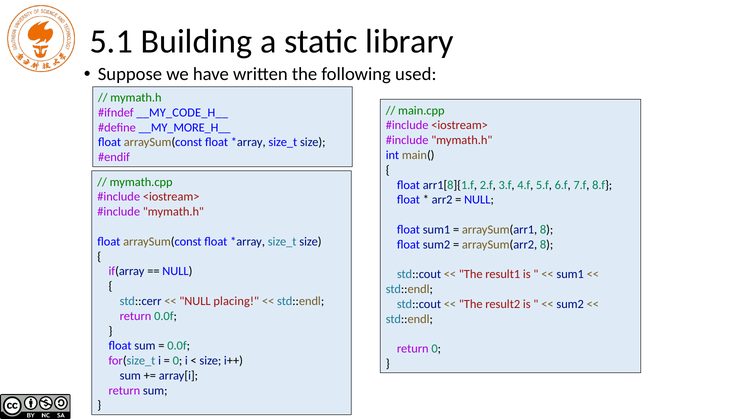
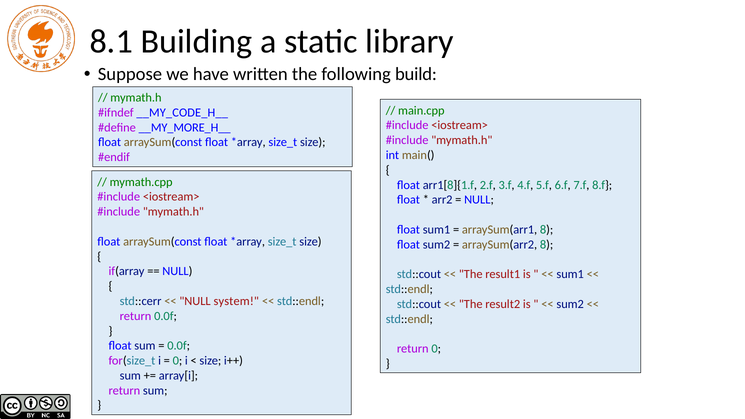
5.1: 5.1 -> 8.1
used: used -> build
placing: placing -> system
